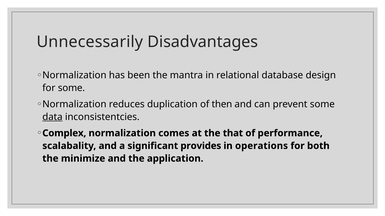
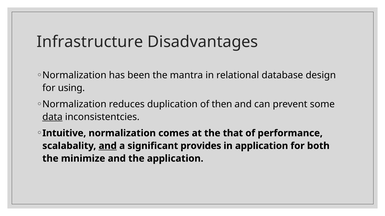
Unnecessarily: Unnecessarily -> Infrastructure
for some: some -> using
Complex: Complex -> Intuitive
and at (108, 146) underline: none -> present
in operations: operations -> application
